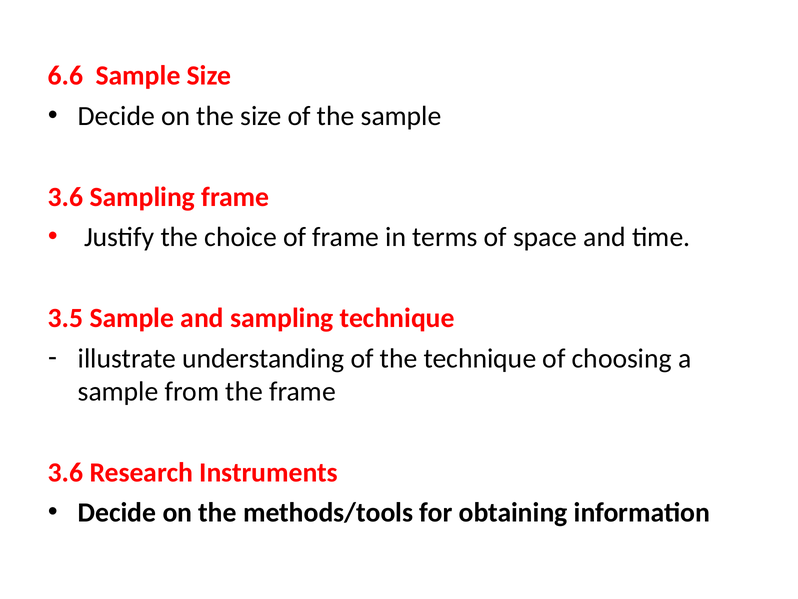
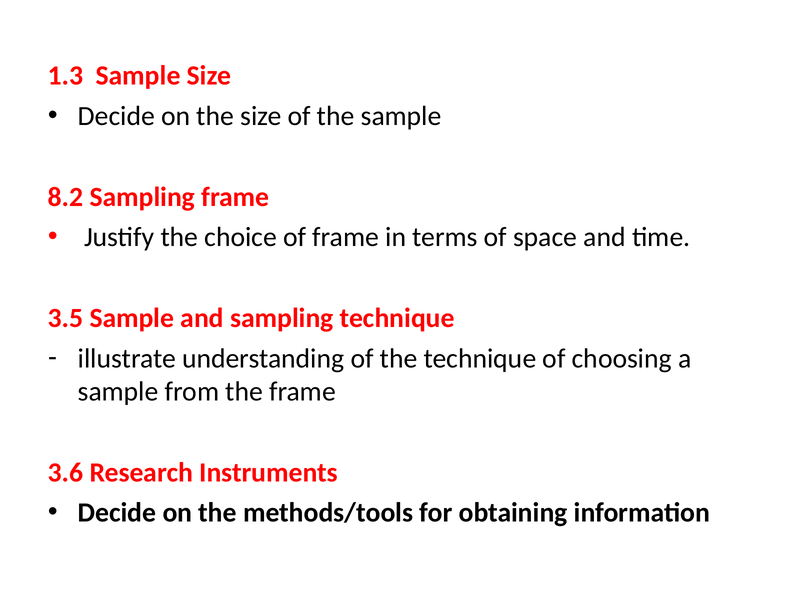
6.6: 6.6 -> 1.3
3.6 at (66, 197): 3.6 -> 8.2
